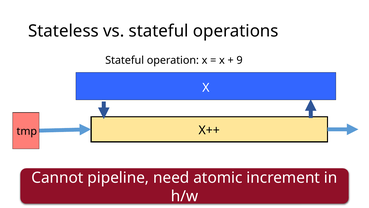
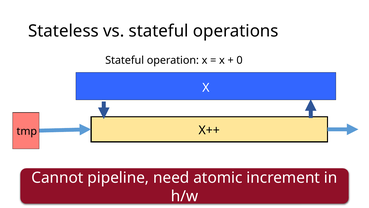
9: 9 -> 0
